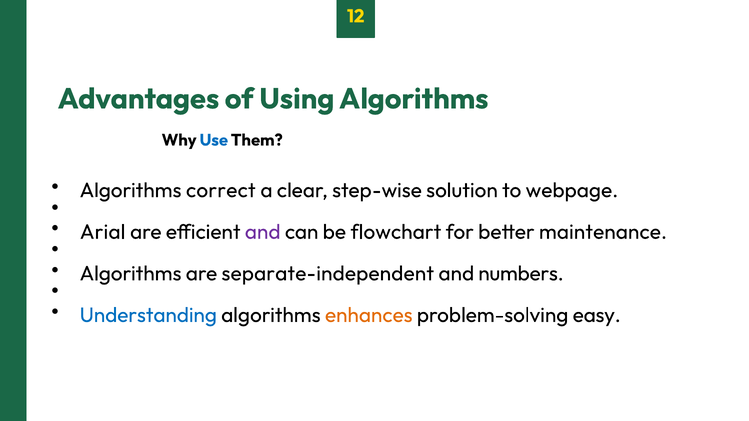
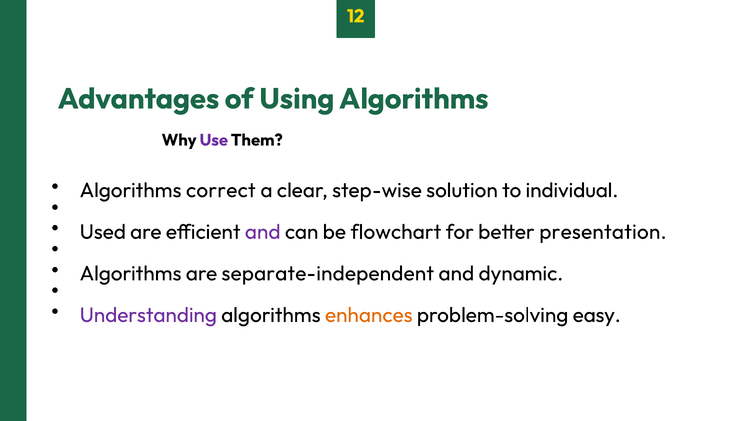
Use colour: blue -> purple
webpage: webpage -> individual
Arial: Arial -> Used
maintenance: maintenance -> presentation
numbers: numbers -> dynamic
Understanding colour: blue -> purple
